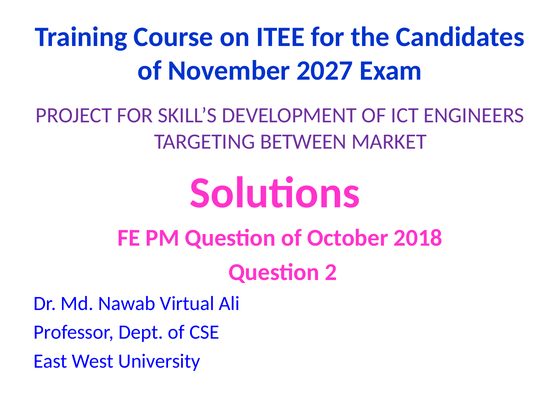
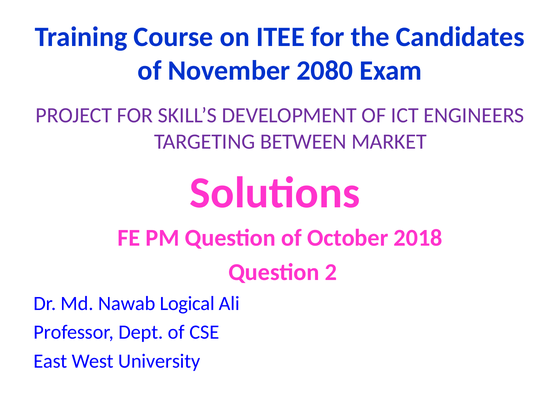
2027: 2027 -> 2080
Virtual: Virtual -> Logical
